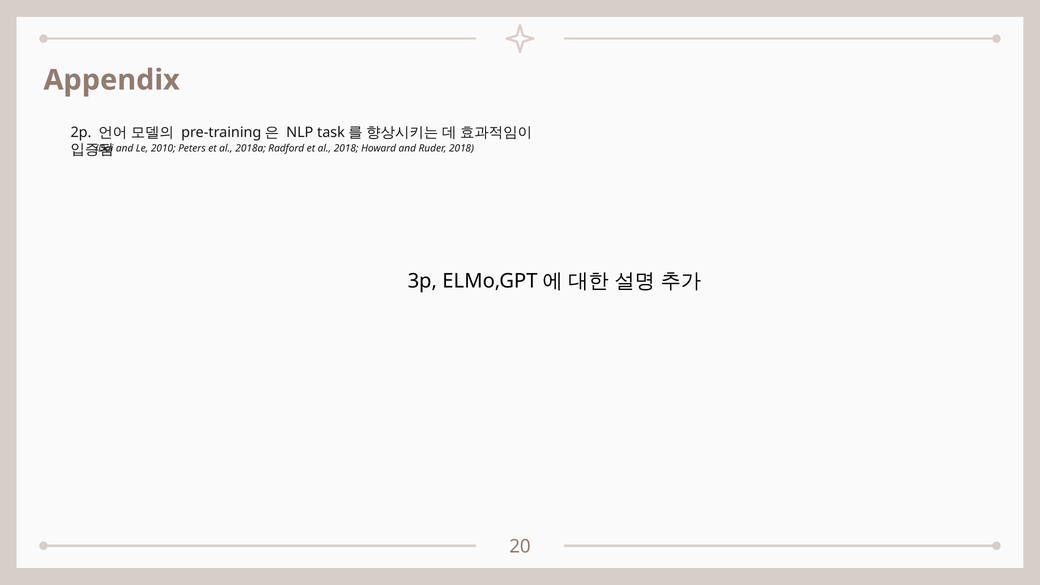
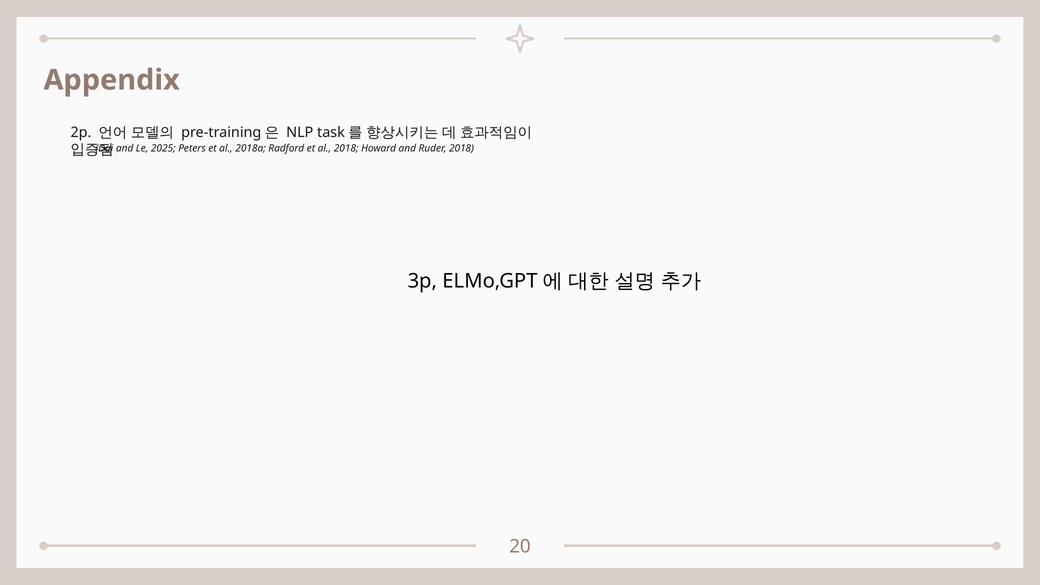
2010: 2010 -> 2025
